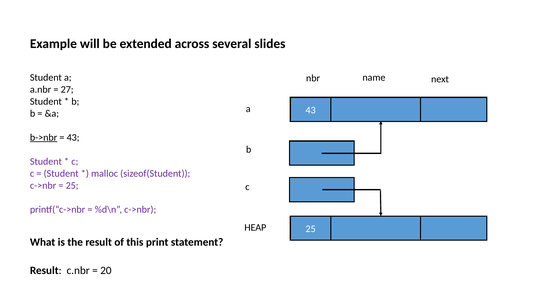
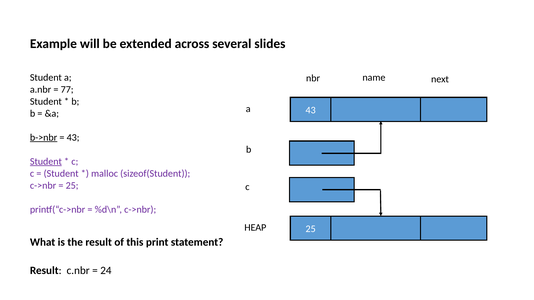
27: 27 -> 77
Student at (46, 162) underline: none -> present
20: 20 -> 24
